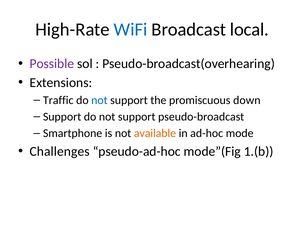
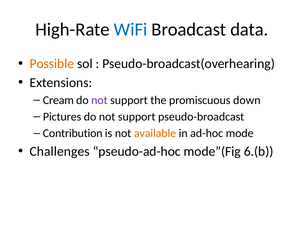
local: local -> data
Possible colour: purple -> orange
Traffic: Traffic -> Cream
not at (99, 100) colour: blue -> purple
Support at (62, 117): Support -> Pictures
Smartphone: Smartphone -> Contribution
1.(b: 1.(b -> 6.(b
